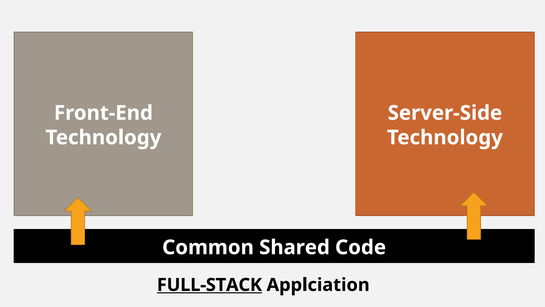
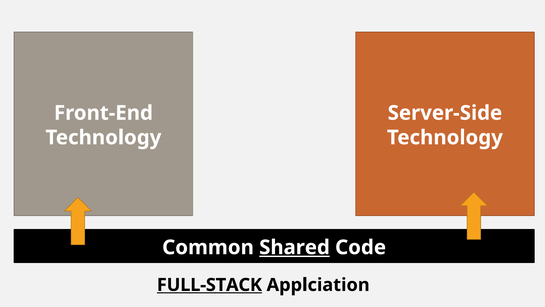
Shared underline: none -> present
